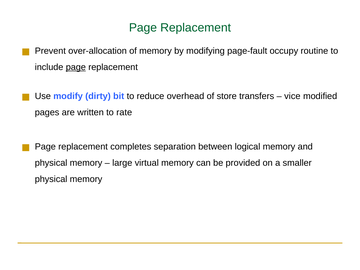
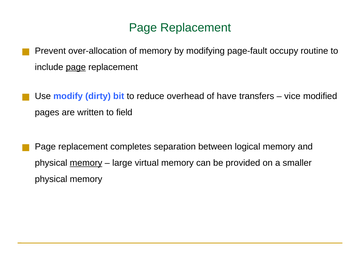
store: store -> have
rate: rate -> field
memory at (86, 163) underline: none -> present
